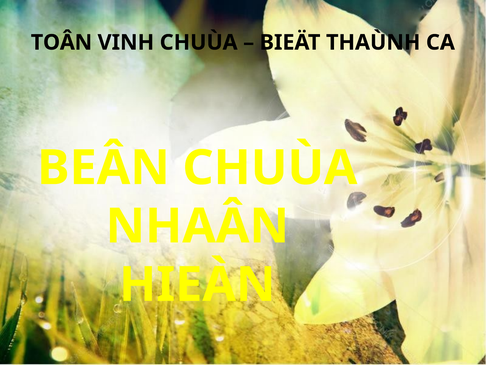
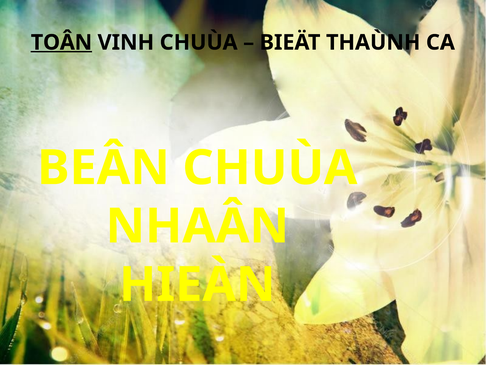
TOÂN underline: none -> present
